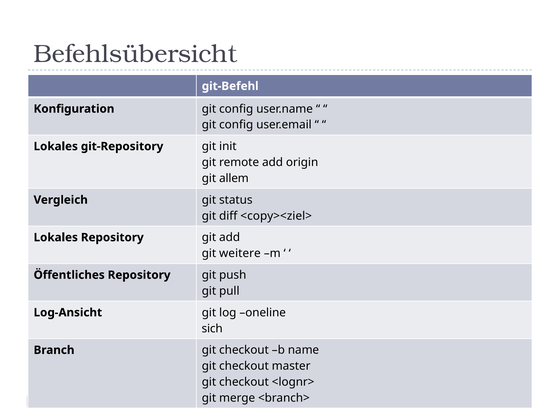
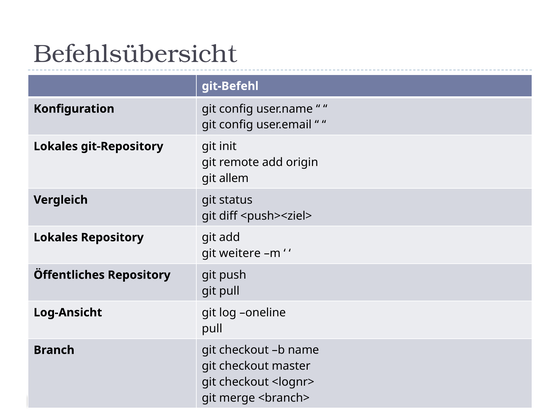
<copy><ziel>: <copy><ziel> -> <push><ziel>
sich at (212, 328): sich -> pull
